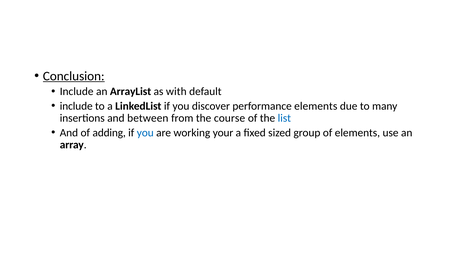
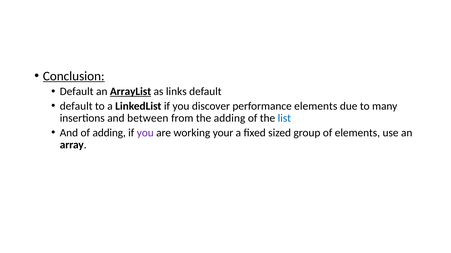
Include at (77, 92): Include -> Default
ArrayList underline: none -> present
with: with -> links
include at (76, 106): include -> default
the course: course -> adding
you at (145, 133) colour: blue -> purple
